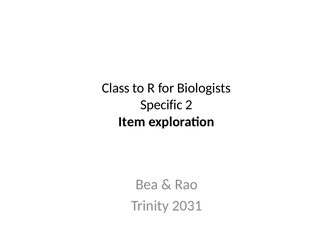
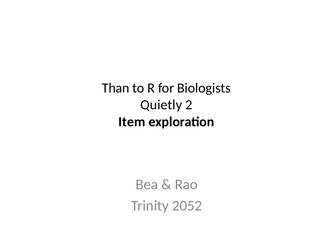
Class: Class -> Than
Specific: Specific -> Quietly
2031: 2031 -> 2052
